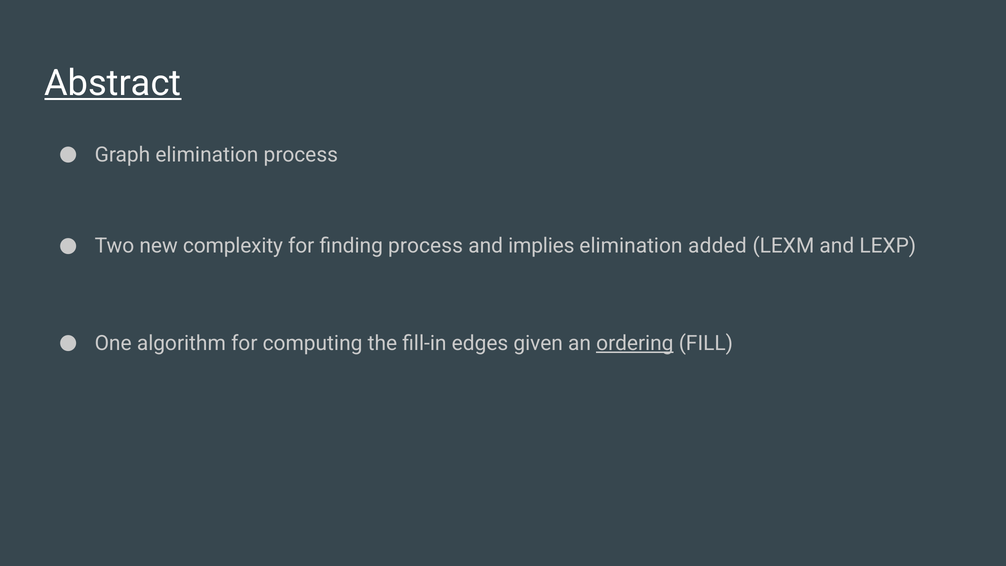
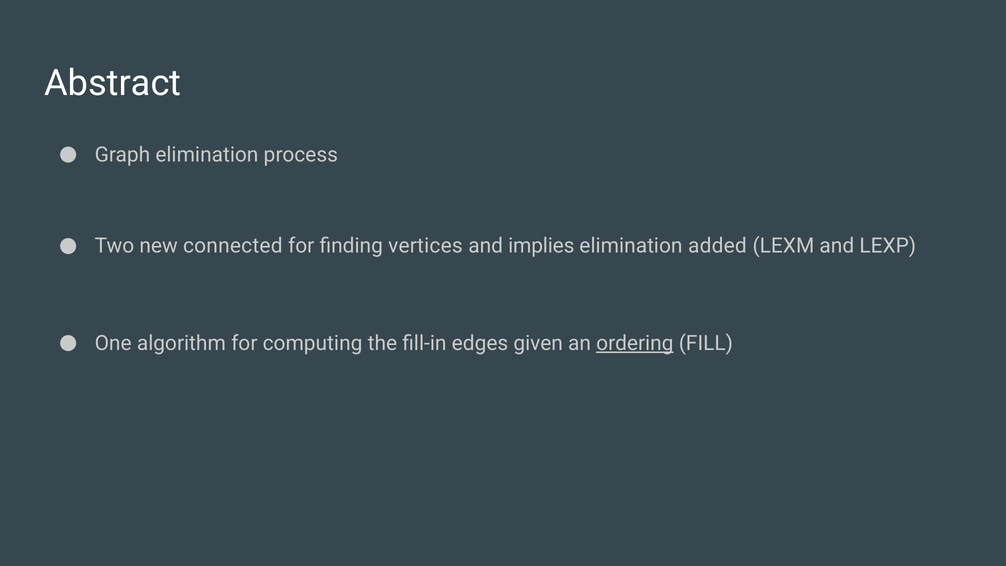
Abstract underline: present -> none
complexity: complexity -> connected
finding process: process -> vertices
